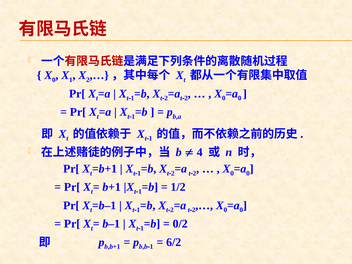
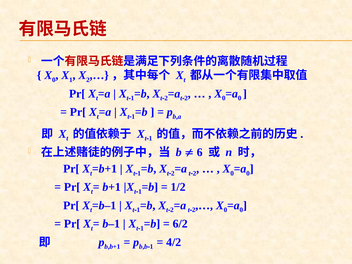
4: 4 -> 6
0/2: 0/2 -> 6/2
6/2: 6/2 -> 4/2
